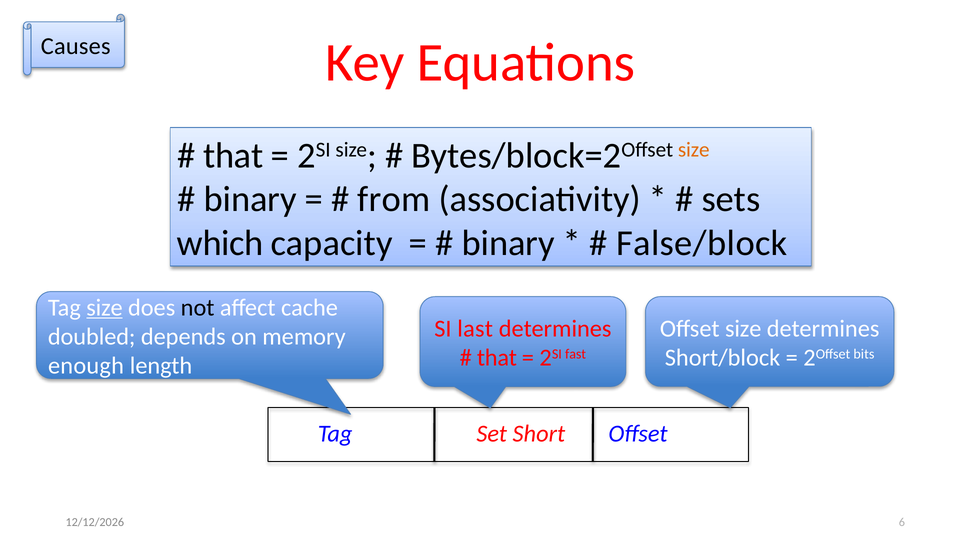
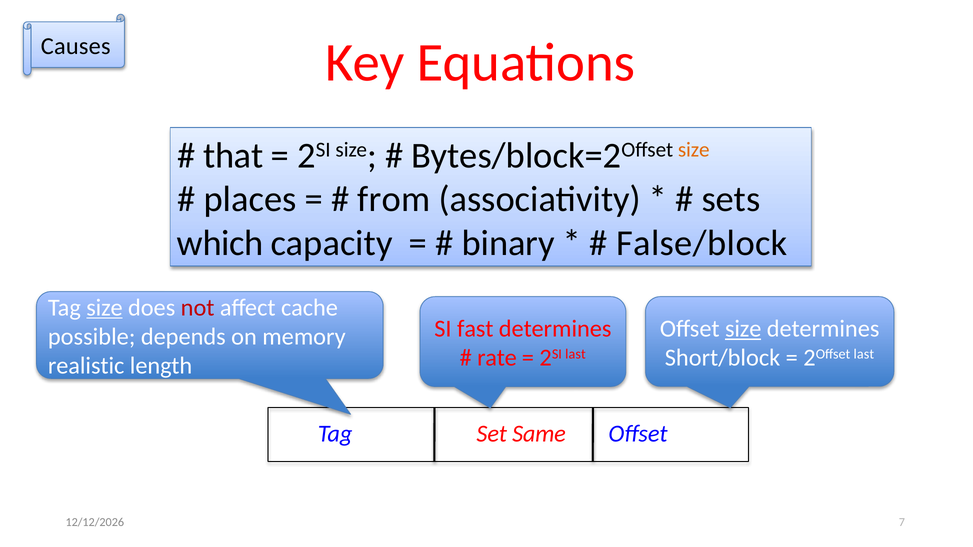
binary at (250, 199): binary -> places
not colour: black -> red
size at (743, 329) underline: none -> present
last: last -> fast
doubled: doubled -> possible
2Offset bits: bits -> last
that at (497, 358): that -> rate
2SI fast: fast -> last
enough: enough -> realistic
Short: Short -> Same
6: 6 -> 7
